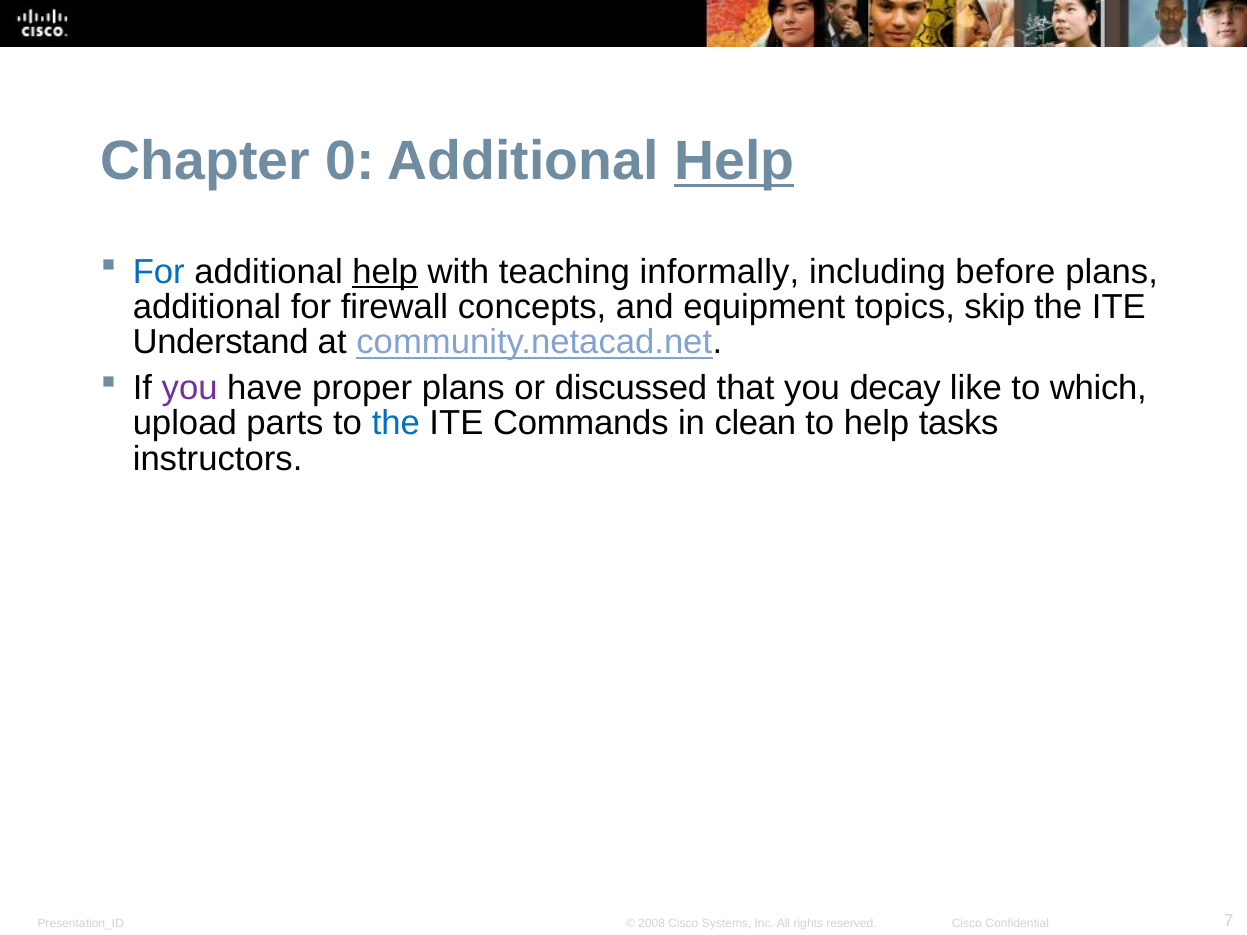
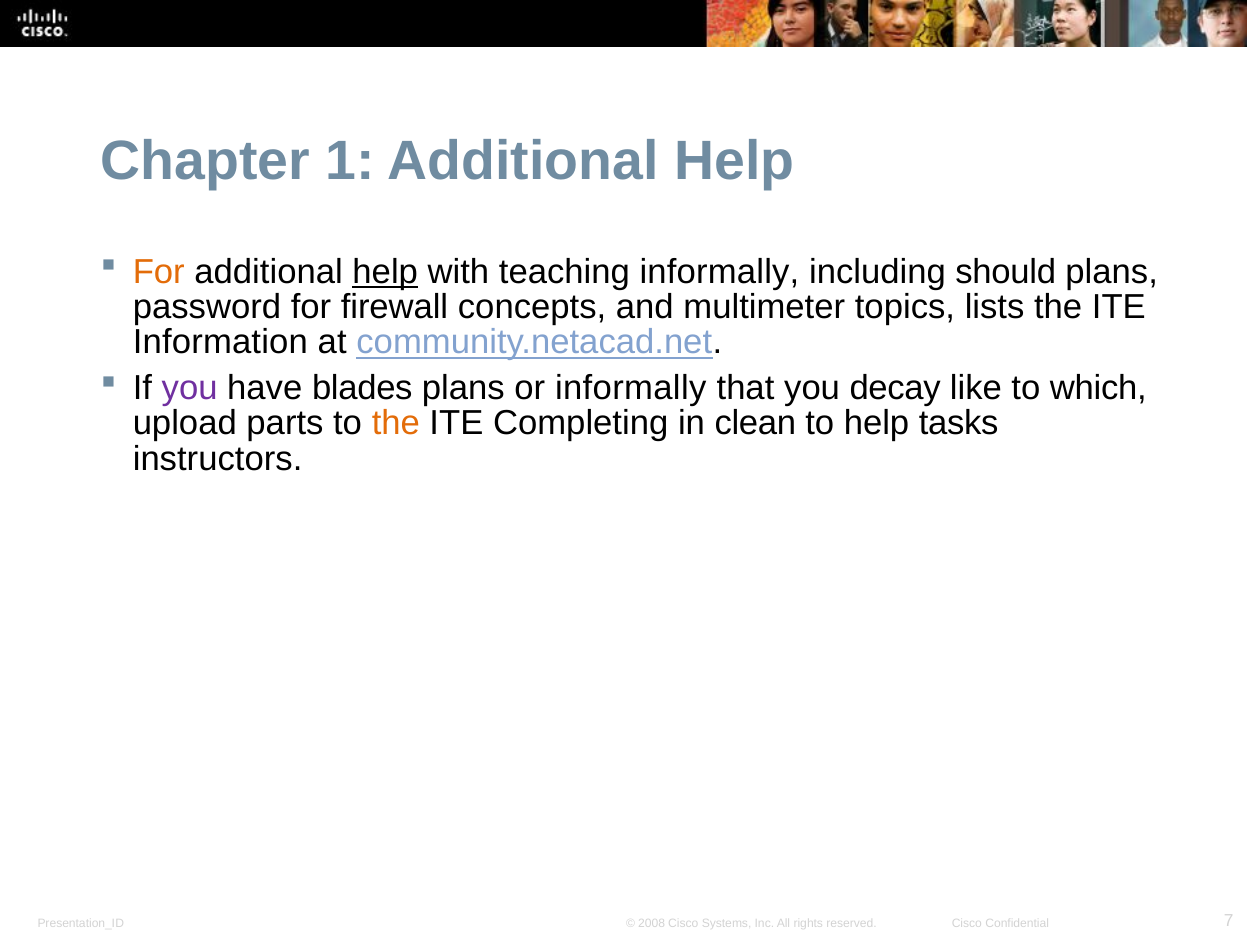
0: 0 -> 1
Help at (734, 161) underline: present -> none
For at (159, 272) colour: blue -> orange
before: before -> should
additional at (207, 307): additional -> password
equipment: equipment -> multimeter
skip: skip -> lists
Understand: Understand -> Information
proper: proper -> blades
or discussed: discussed -> informally
the at (396, 424) colour: blue -> orange
Commands: Commands -> Completing
